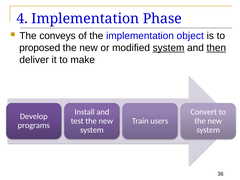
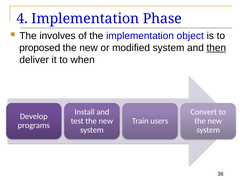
conveys: conveys -> involves
system at (169, 48) underline: present -> none
make: make -> when
